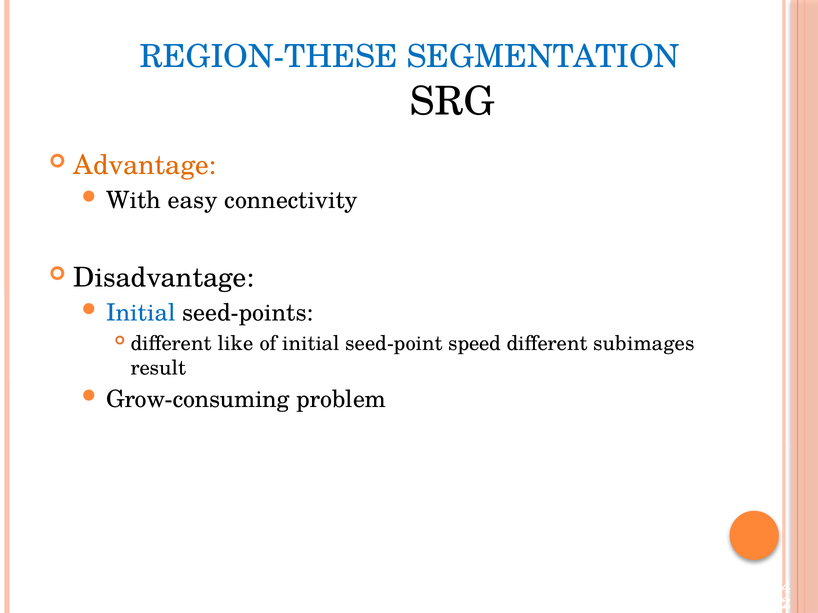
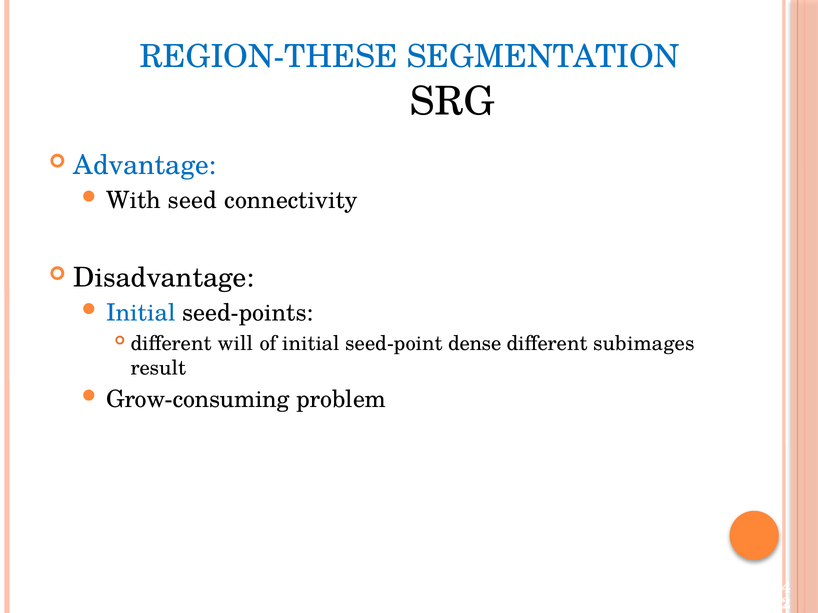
Advantage colour: orange -> blue
easy: easy -> seed
like: like -> will
speed: speed -> dense
